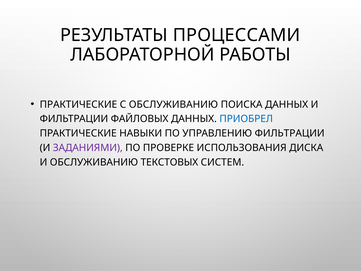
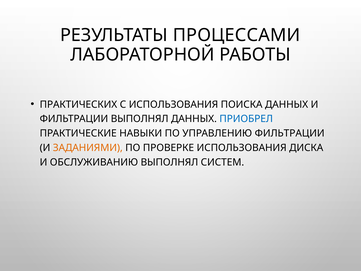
ПРАКТИЧЕСКИЕ at (78, 104): ПРАКТИЧЕСКИЕ -> ПРАКТИЧЕСКИХ
С ОБСЛУЖИВАНИЮ: ОБСЛУЖИВАНИЮ -> ИСПОЛЬЗОВАНИЯ
ФИЛЬТРАЦИИ ФАЙЛОВЫХ: ФАЙЛОВЫХ -> ВЫПОЛНЯЛ
ЗАДАНИЯМИ colour: purple -> orange
ОБСЛУЖИВАНИЮ ТЕКСТОВЫХ: ТЕКСТОВЫХ -> ВЫПОЛНЯЛ
